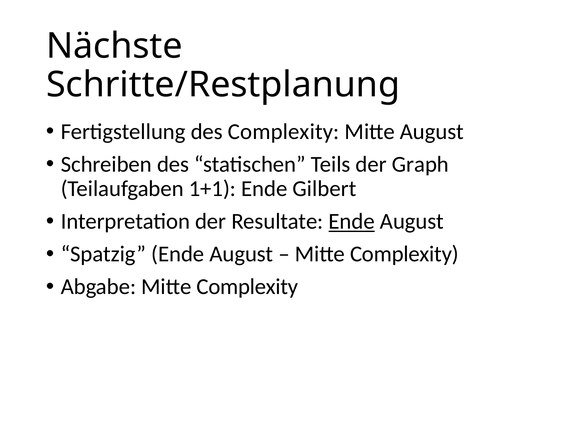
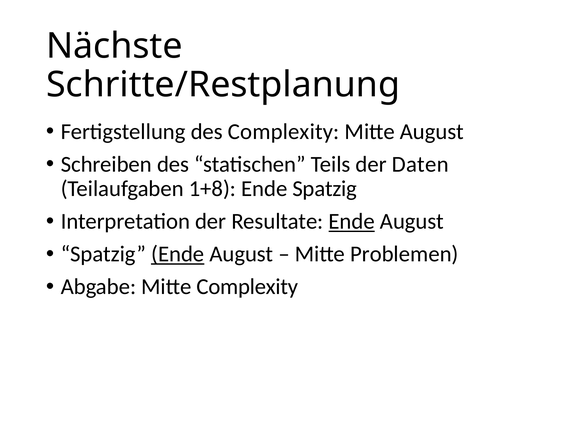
Graph: Graph -> Daten
1+1: 1+1 -> 1+8
Ende Gilbert: Gilbert -> Spatzig
Ende at (178, 255) underline: none -> present
Complexity at (404, 255): Complexity -> Problemen
